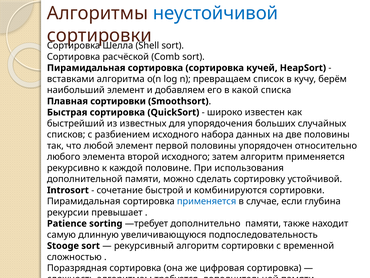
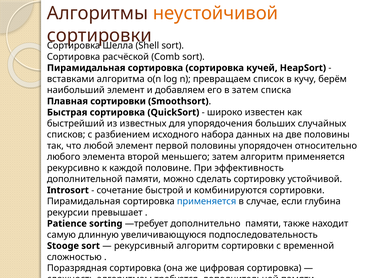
неустойчивой colour: blue -> orange
в какой: какой -> затем
второй исходного: исходного -> меньшего
использования: использования -> эффективность
